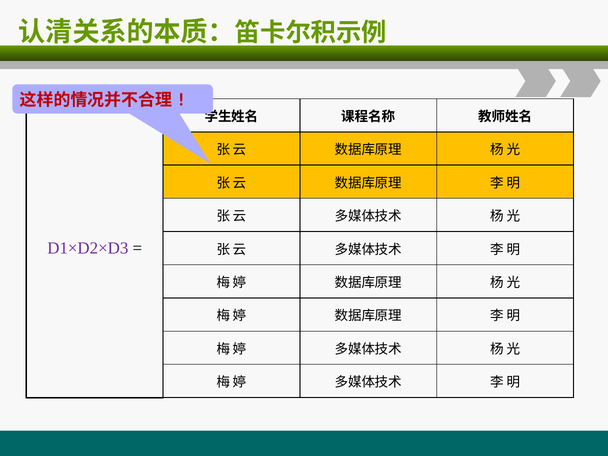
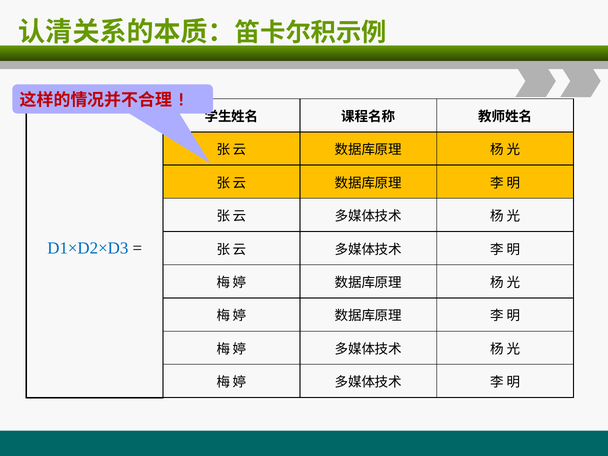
D1×D2×D3 colour: purple -> blue
